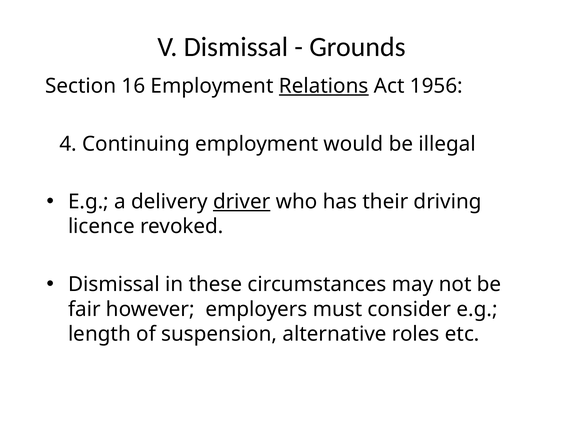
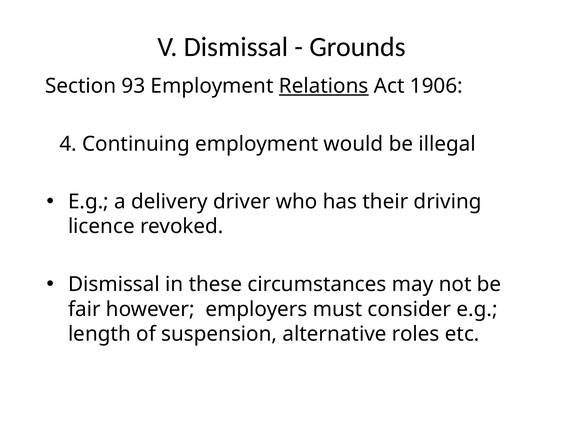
16: 16 -> 93
1956: 1956 -> 1906
driver underline: present -> none
